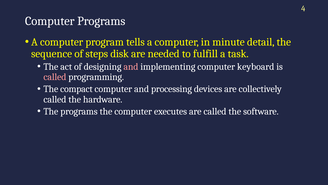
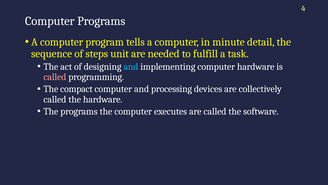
disk: disk -> unit
and at (131, 66) colour: pink -> light blue
computer keyboard: keyboard -> hardware
